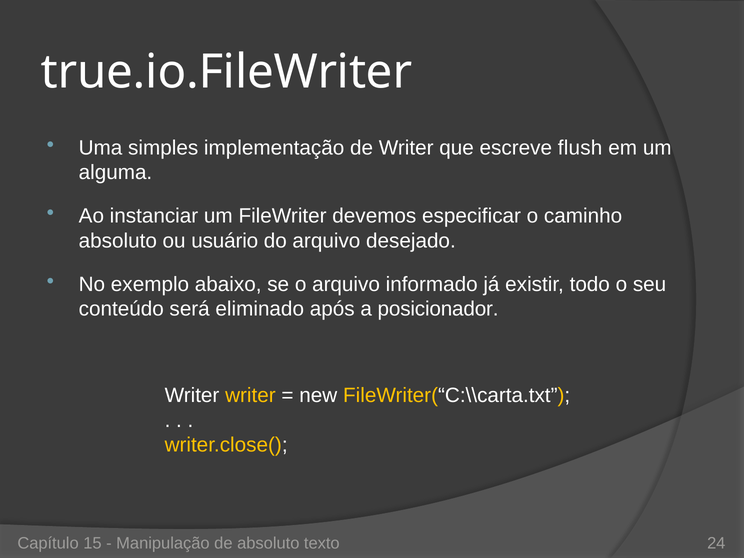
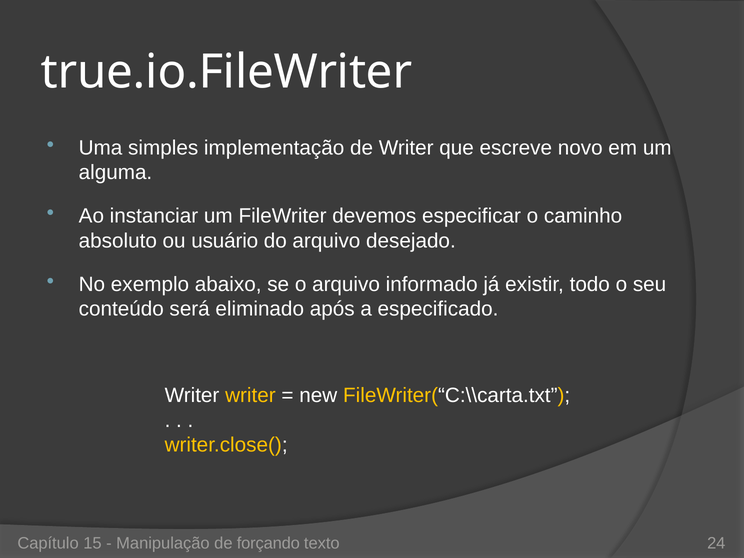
flush: flush -> novo
posicionador: posicionador -> especificado
de absoluto: absoluto -> forçando
